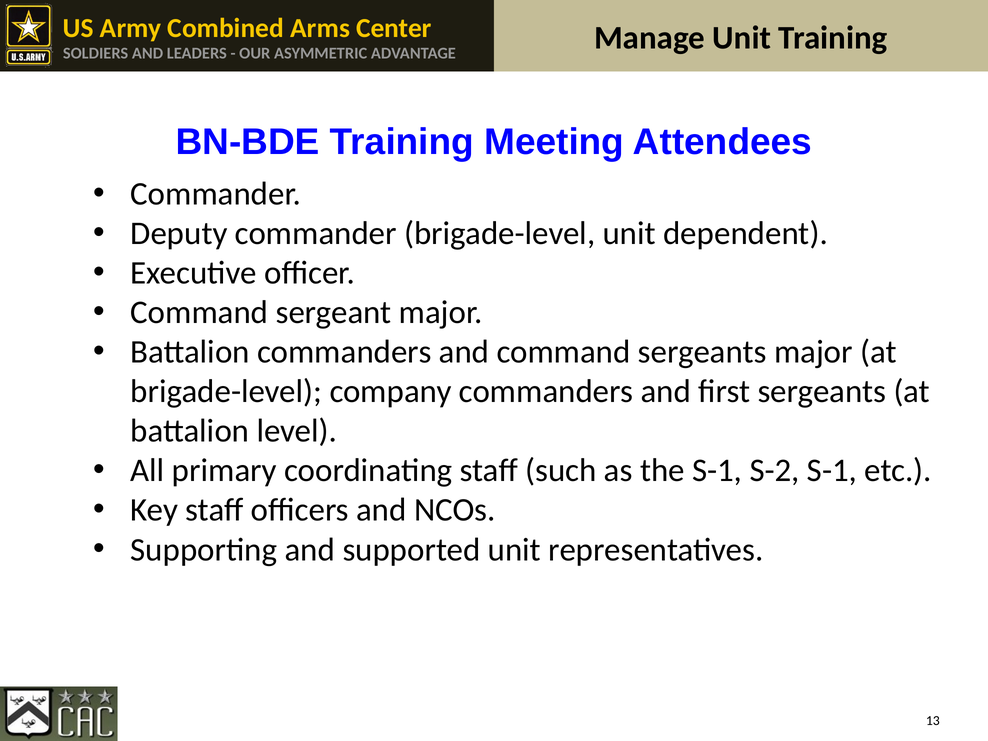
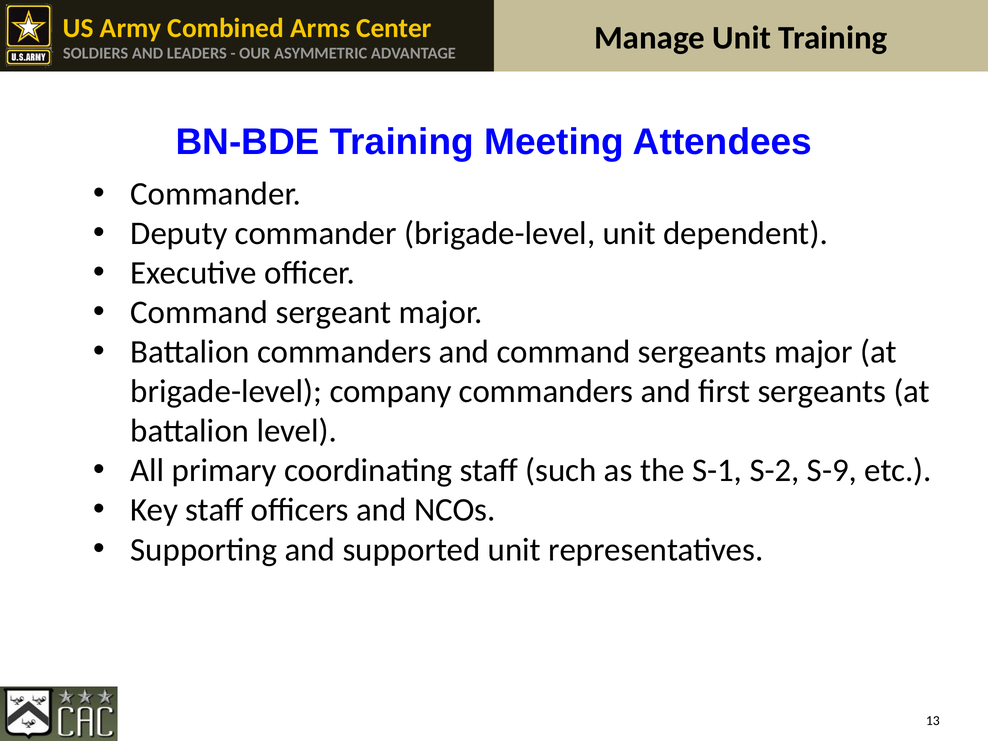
S-2 S-1: S-1 -> S-9
